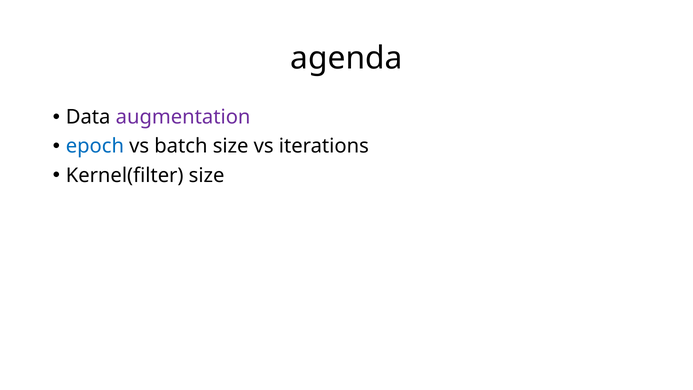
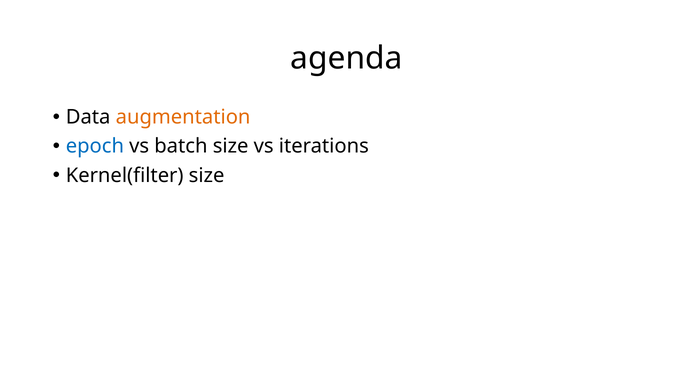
augmentation colour: purple -> orange
